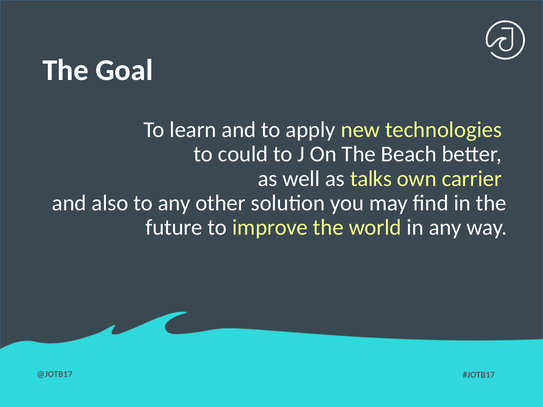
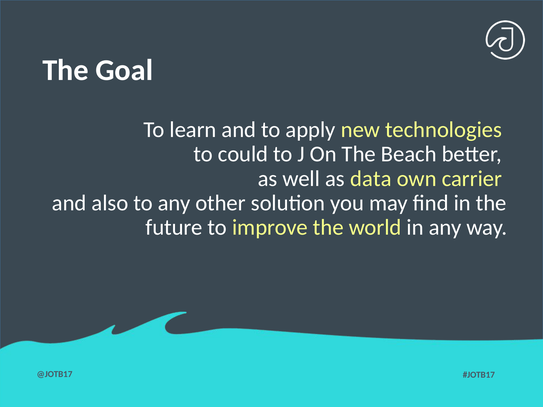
talks: talks -> data
